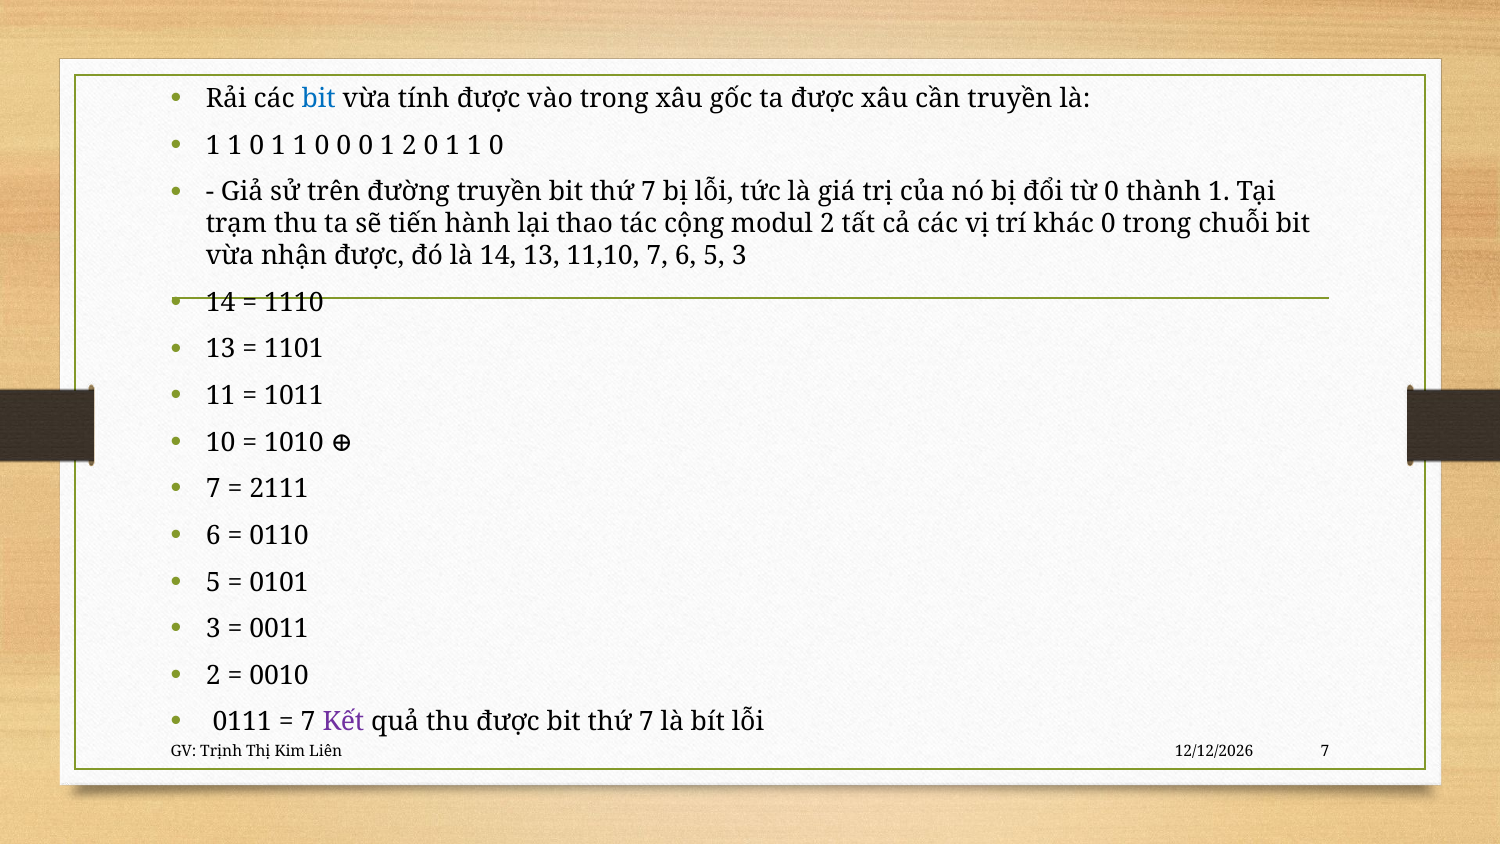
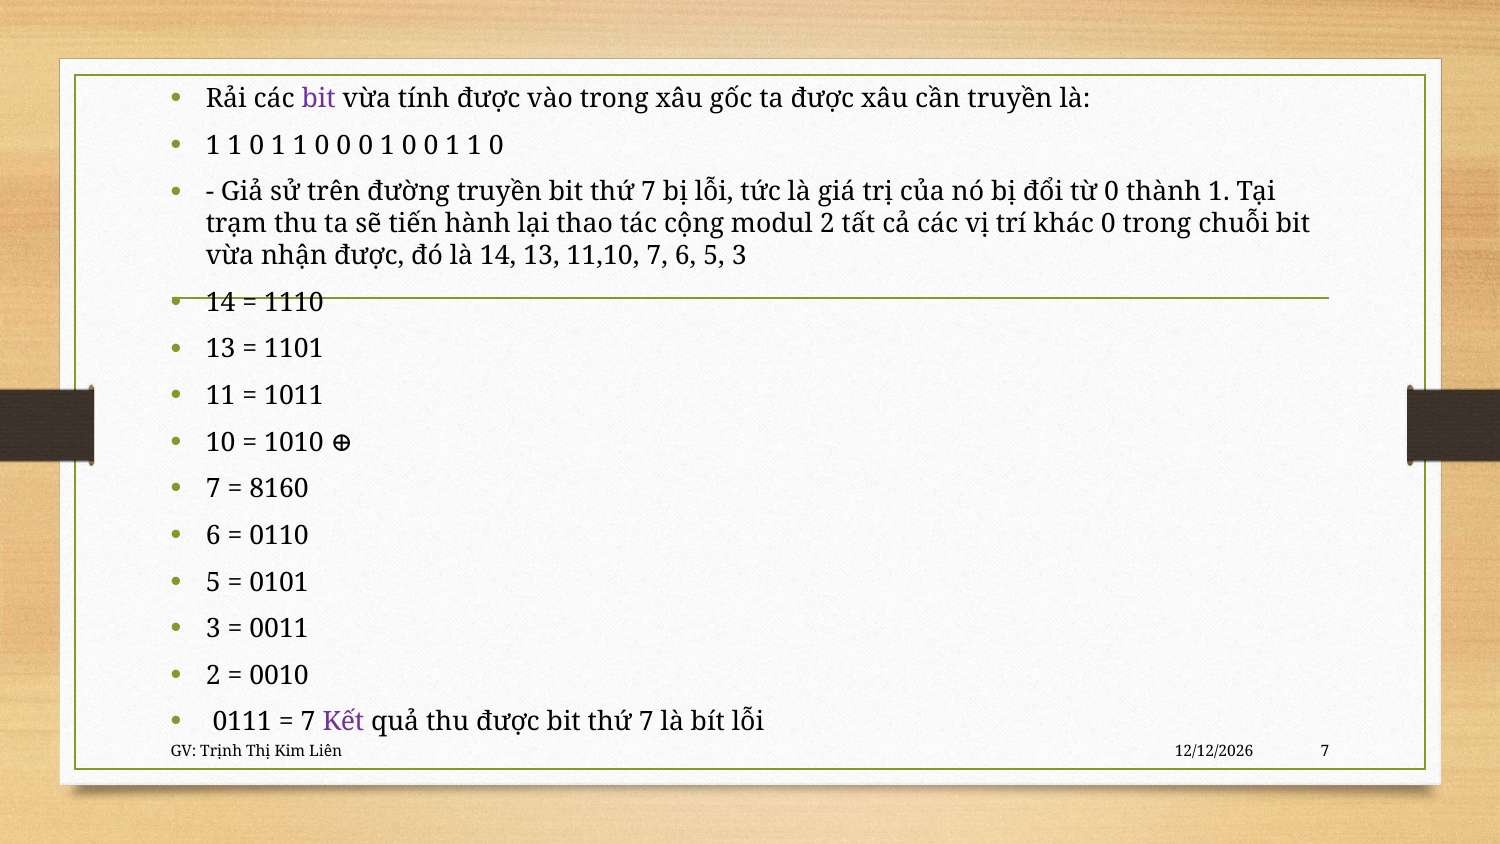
bit at (319, 99) colour: blue -> purple
0 1 2: 2 -> 0
2111: 2111 -> 8160
